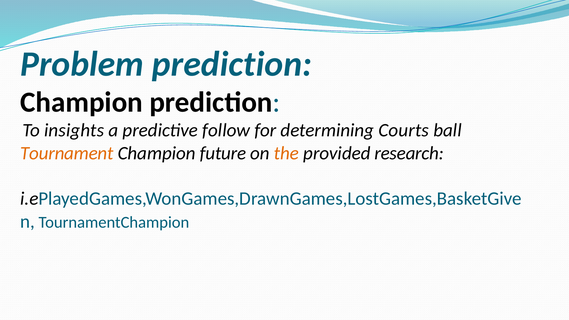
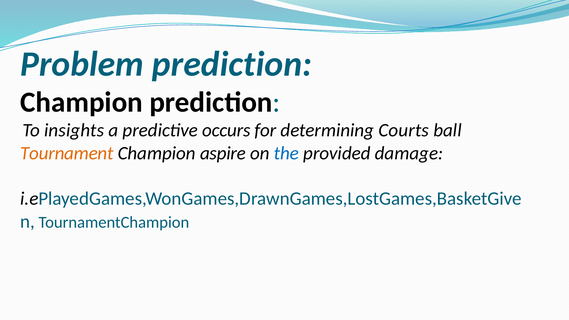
follow: follow -> occurs
future: future -> aspire
the colour: orange -> blue
research: research -> damage
